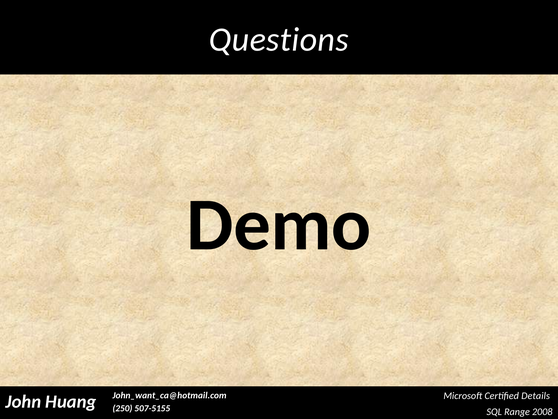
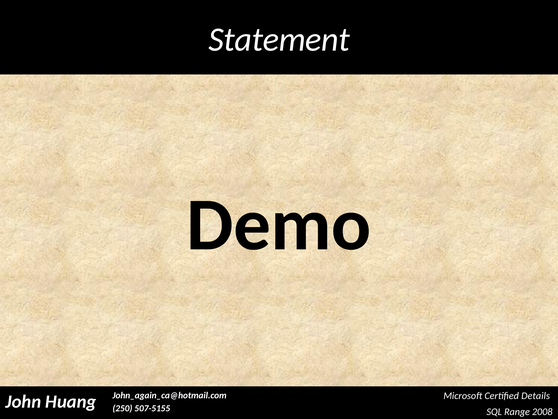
Questions: Questions -> Statement
John_want_ca@hotmail.com: John_want_ca@hotmail.com -> John_again_ca@hotmail.com
